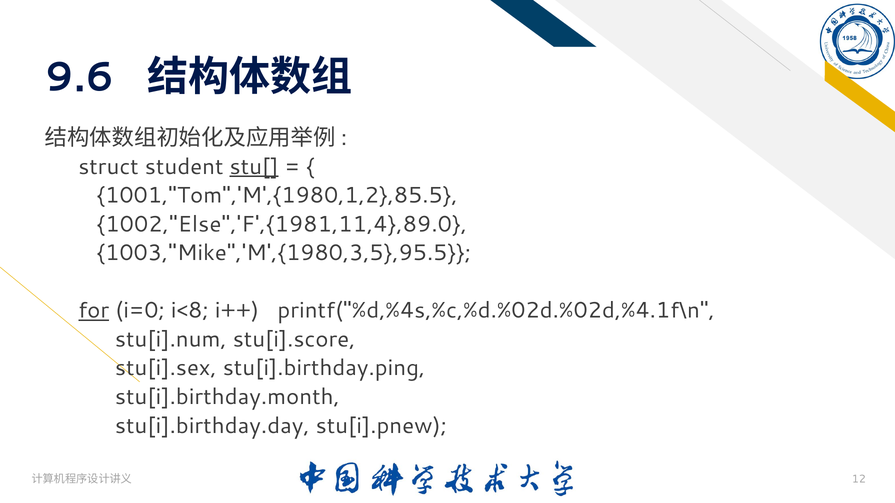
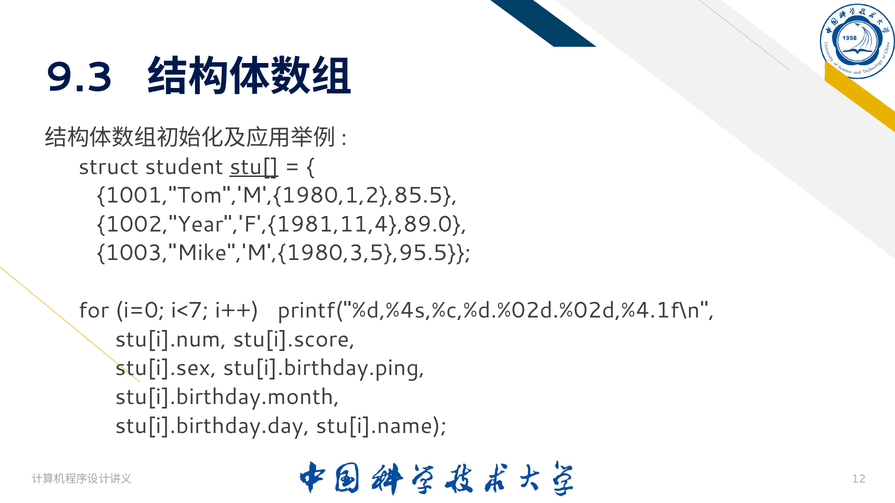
9.6: 9.6 -> 9.3
1002,"Else",'F',{1981,11,4},89.0: 1002,"Else",'F',{1981,11,4},89.0 -> 1002,"Year",'F',{1981,11,4},89.0
for underline: present -> none
i<8: i<8 -> i<7
stu[i].pnew: stu[i].pnew -> stu[i].name
